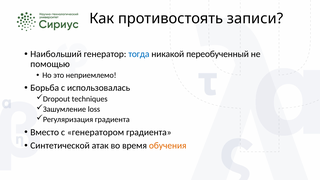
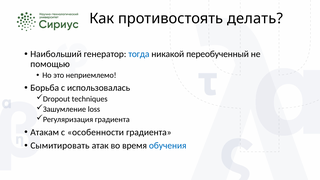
записи: записи -> делать
Вместо: Вместо -> Атакам
генератором: генератором -> особенности
Синтетической: Синтетической -> Сымитировать
обучения colour: orange -> blue
